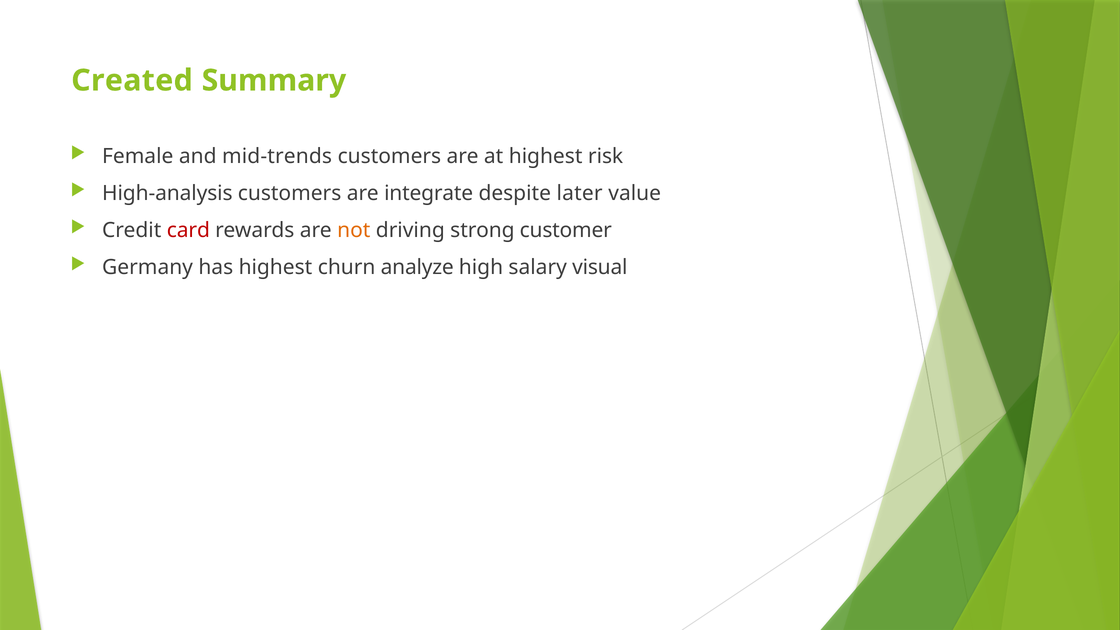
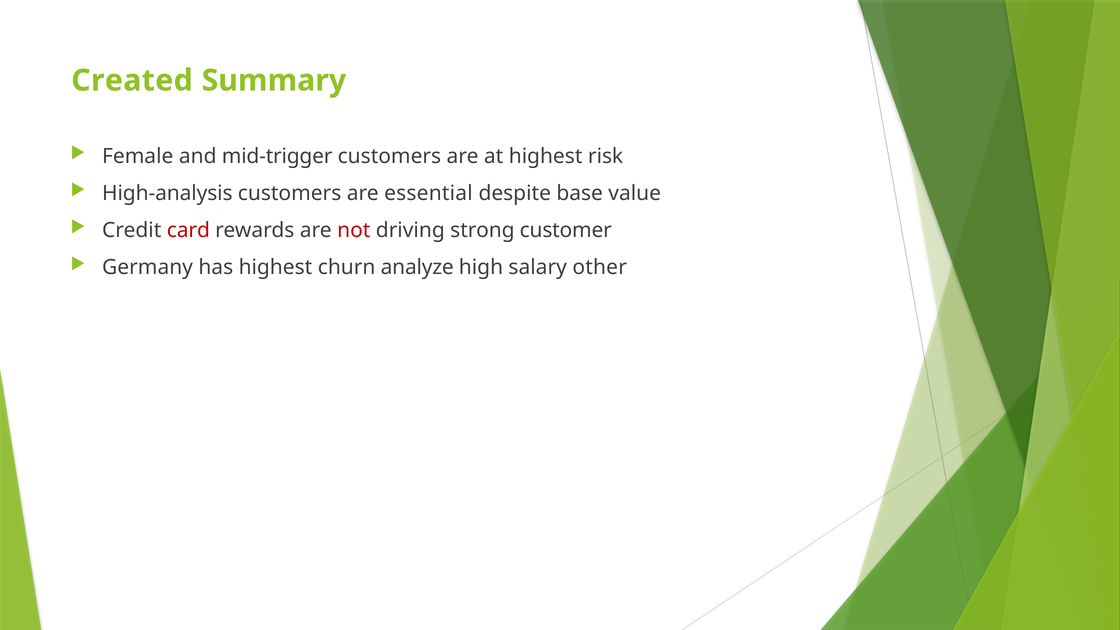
mid-trends: mid-trends -> mid-trigger
integrate: integrate -> essential
later: later -> base
not colour: orange -> red
visual: visual -> other
